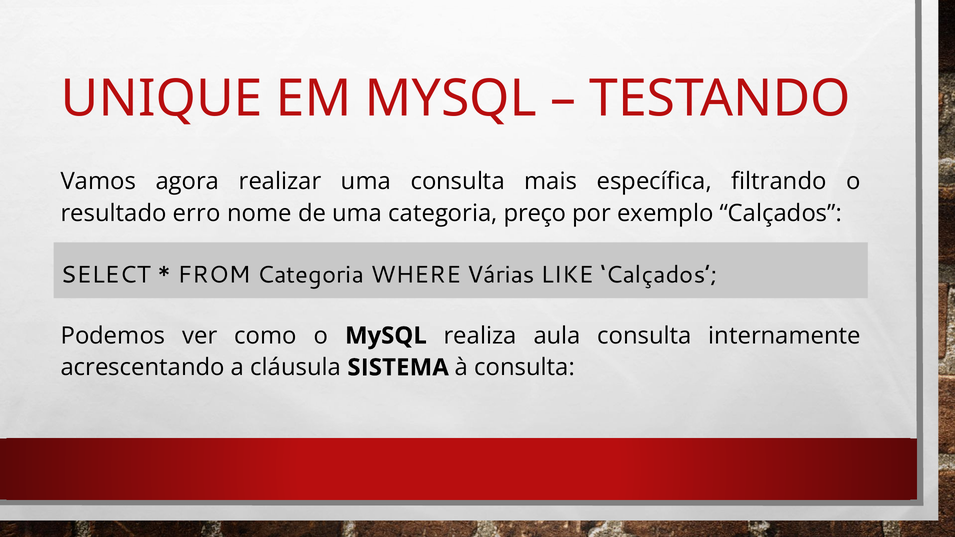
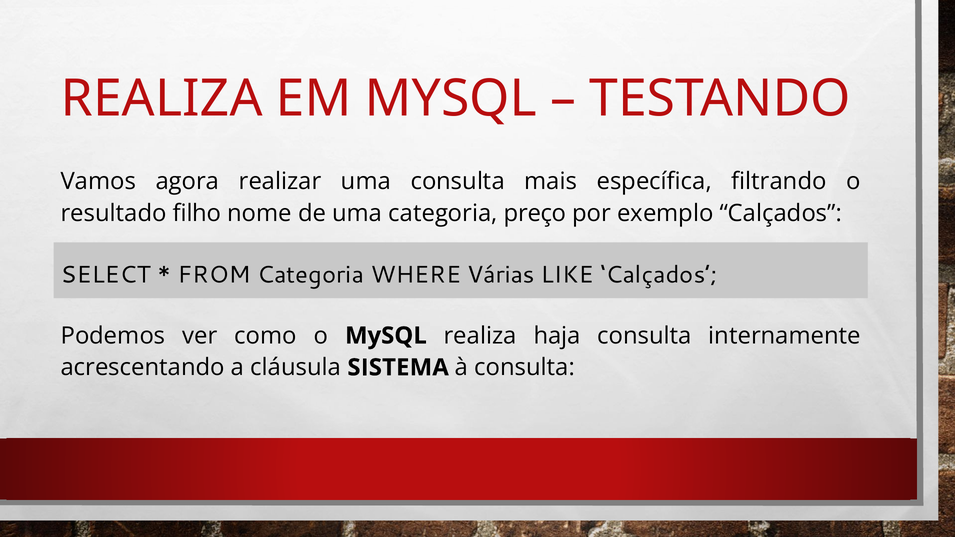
UNIQUE at (162, 99): UNIQUE -> REALIZA
erro: erro -> filho
aula: aula -> haja
